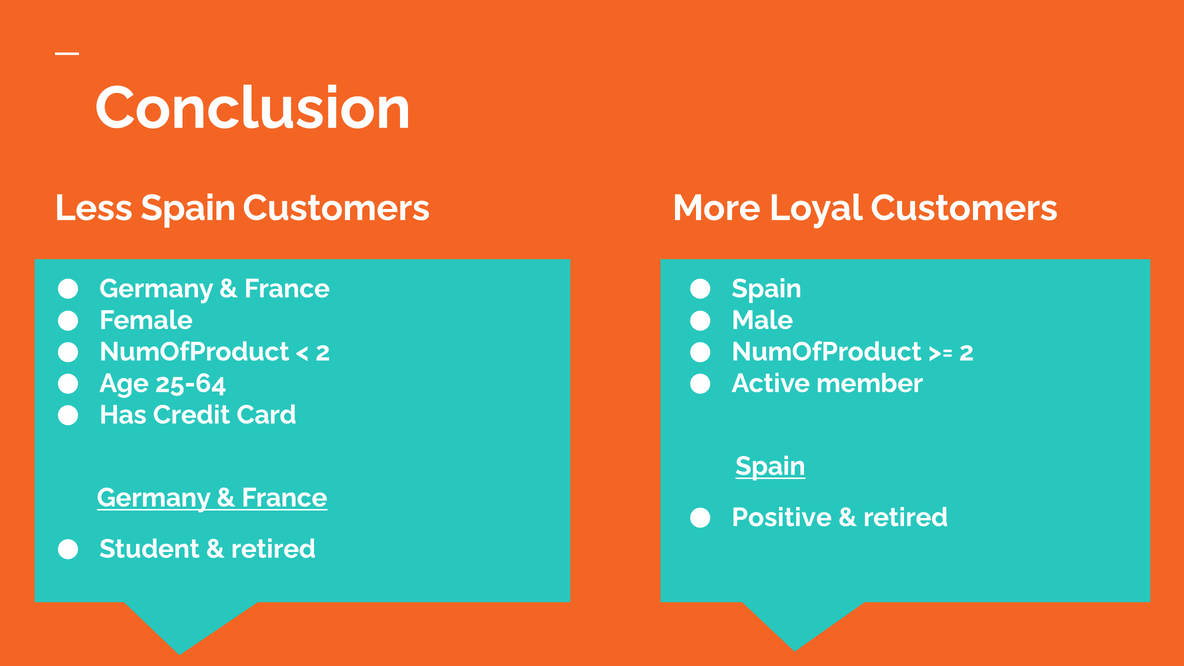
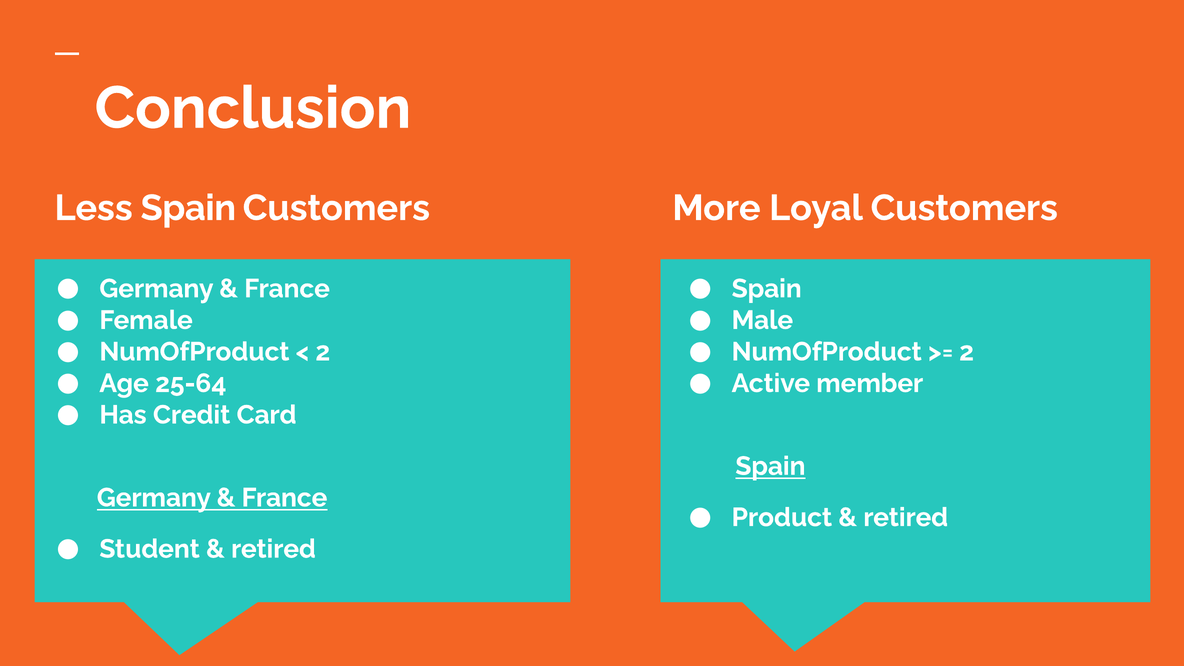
Positive: Positive -> Product
